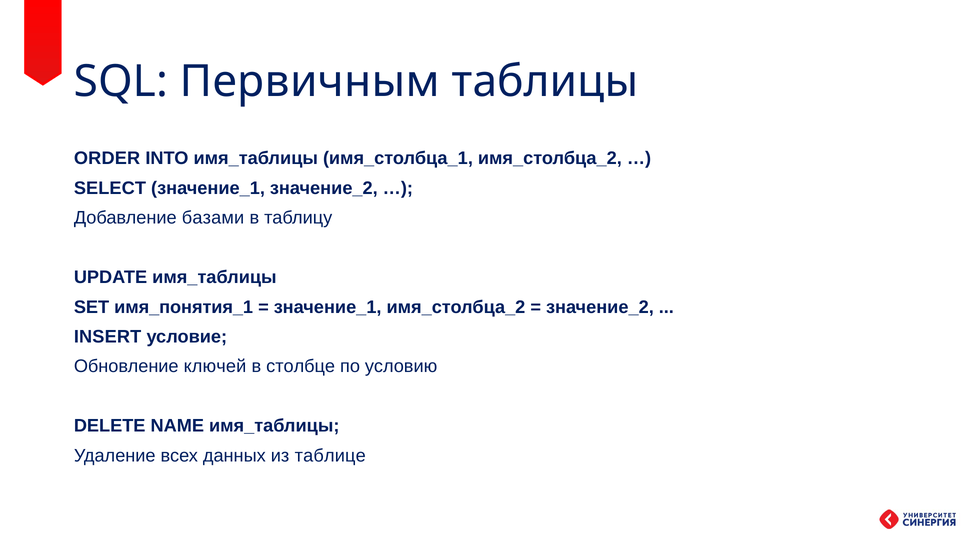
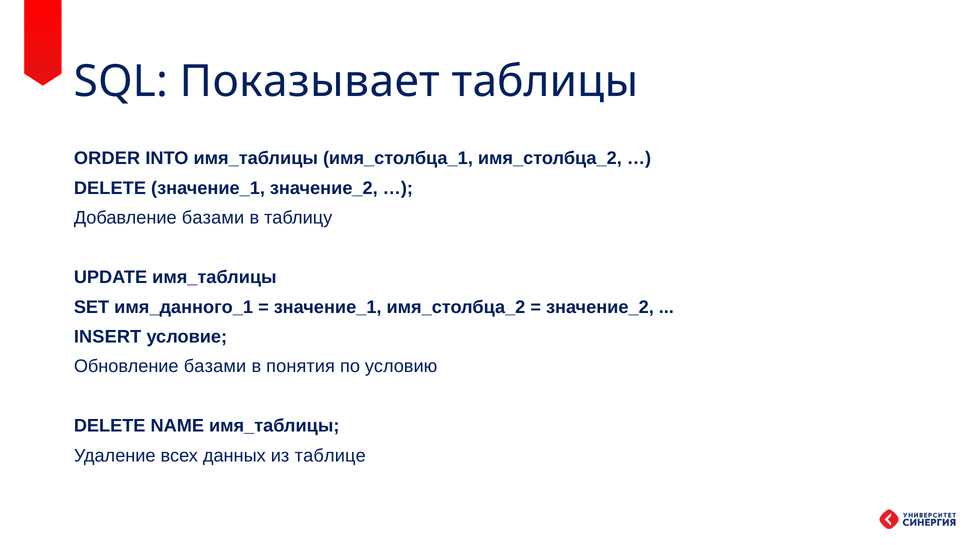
Первичным: Первичным -> Показывает
SELECT at (110, 188): SELECT -> DELETE
имя_понятия_1: имя_понятия_1 -> имя_данного_1
Обновление ключей: ключей -> базами
столбце: столбце -> понятия
